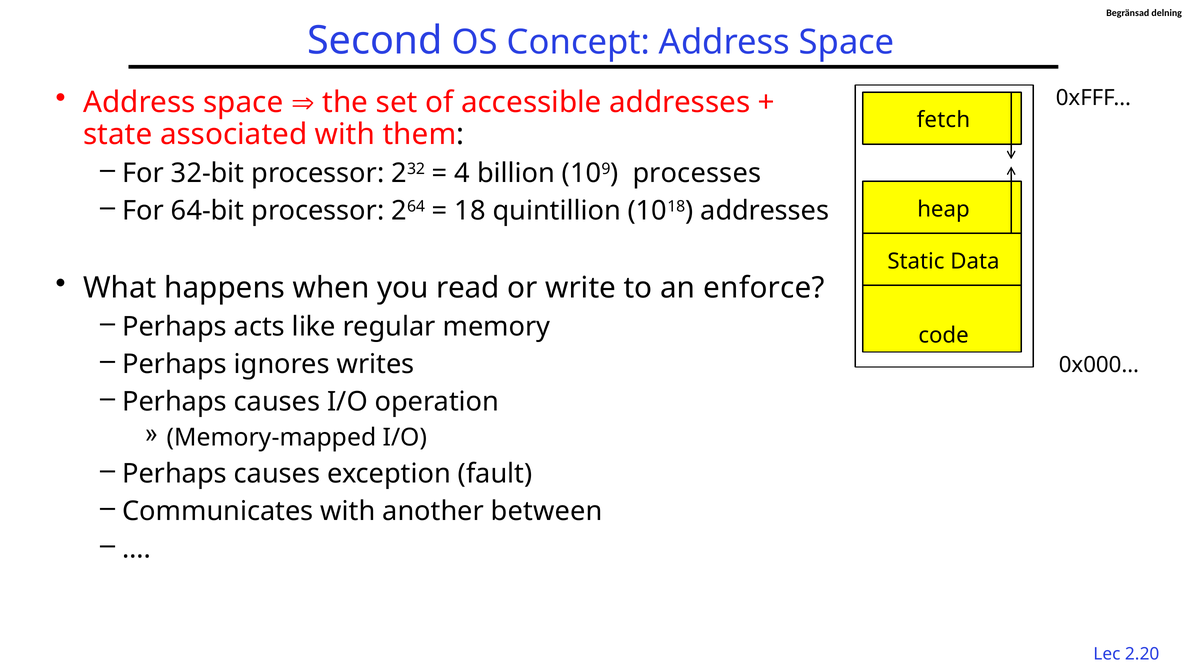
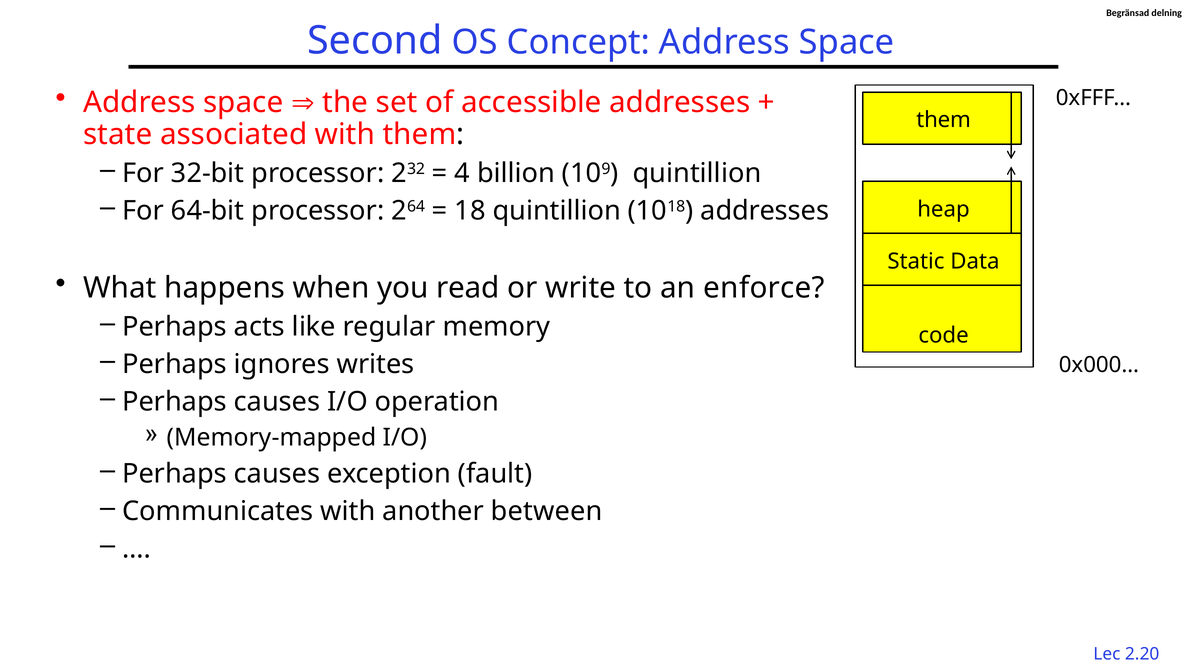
fetch at (943, 120): fetch -> them
109 processes: processes -> quintillion
